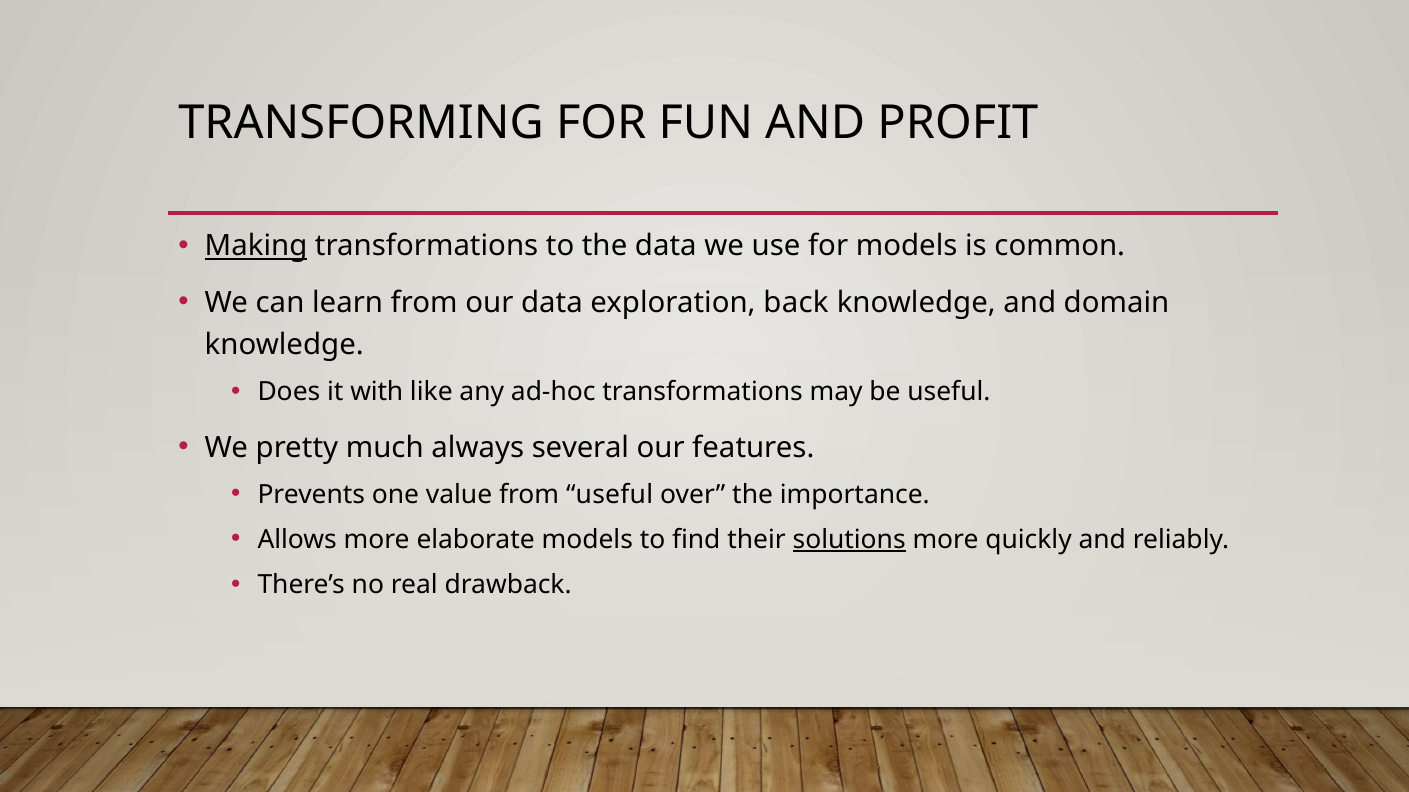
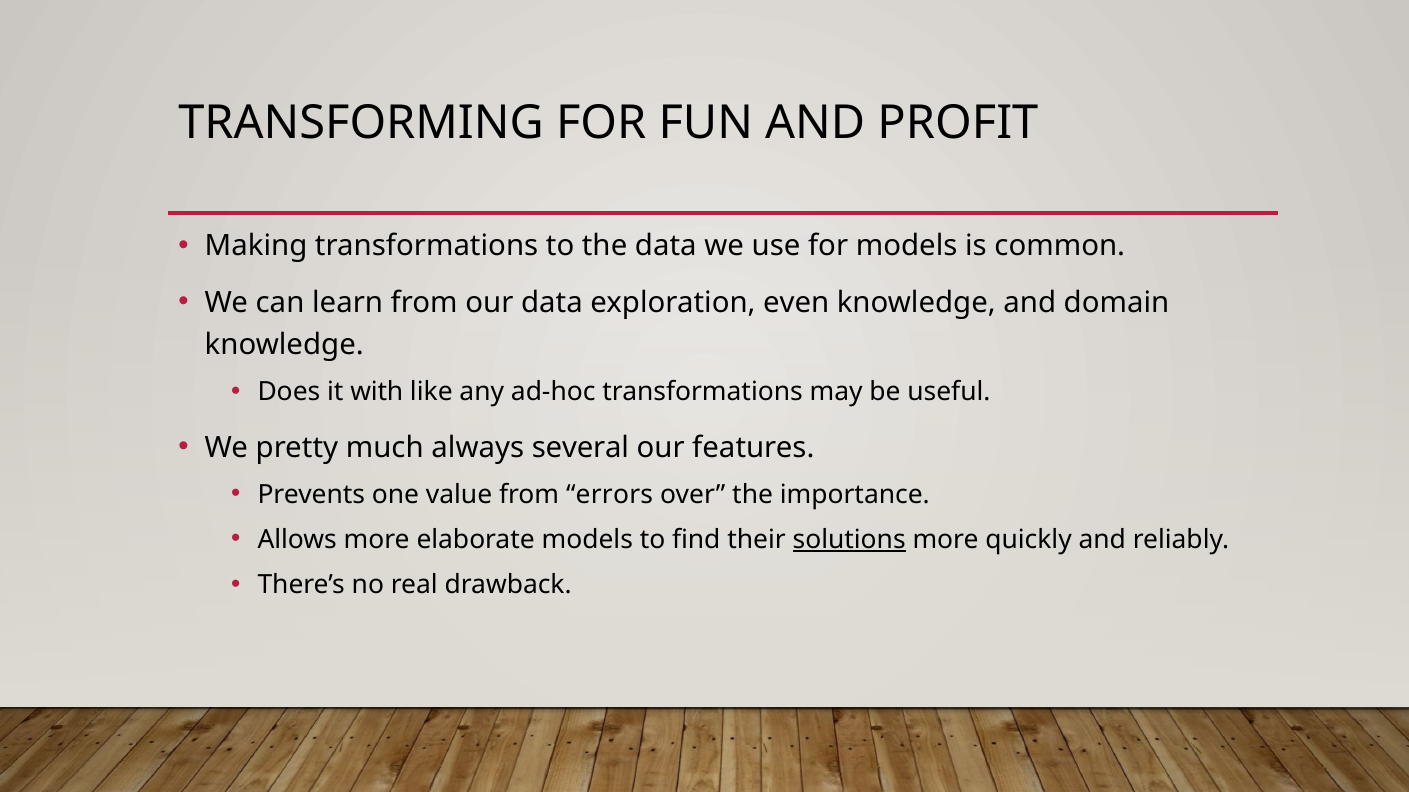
Making underline: present -> none
back: back -> even
from useful: useful -> errors
